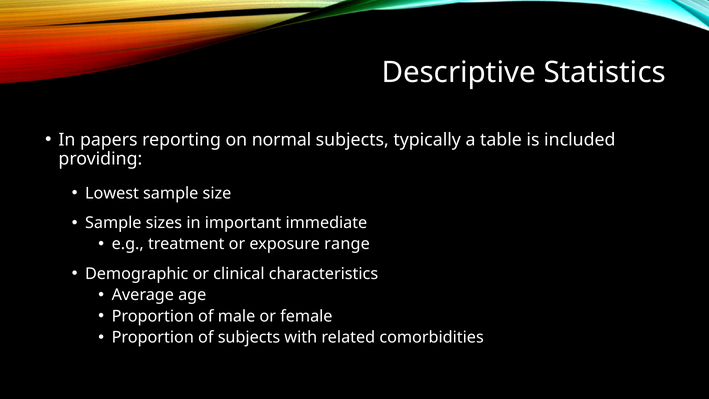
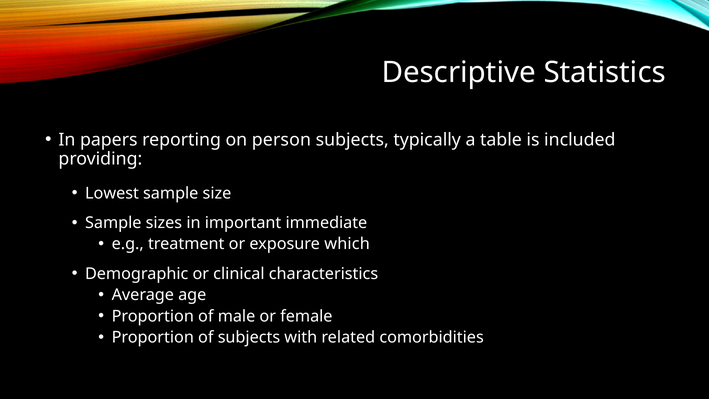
normal: normal -> person
range: range -> which
